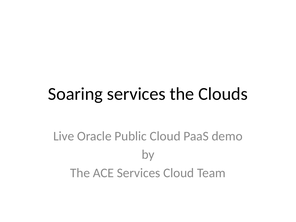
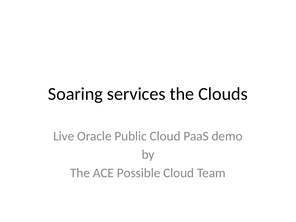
ACE Services: Services -> Possible
